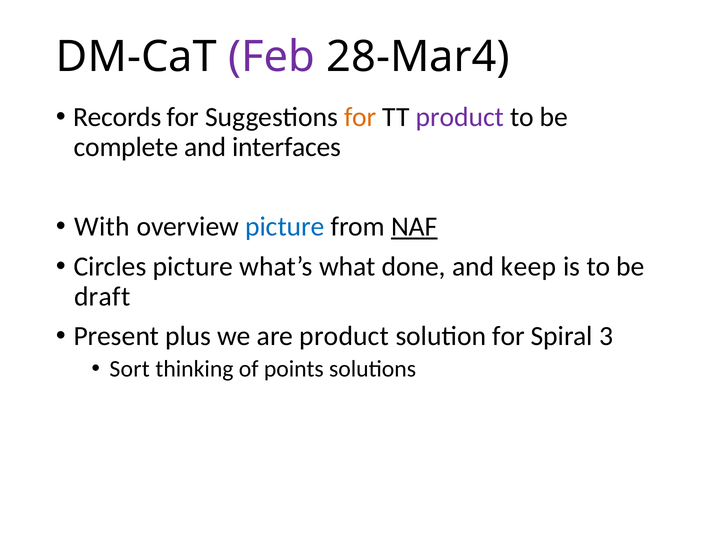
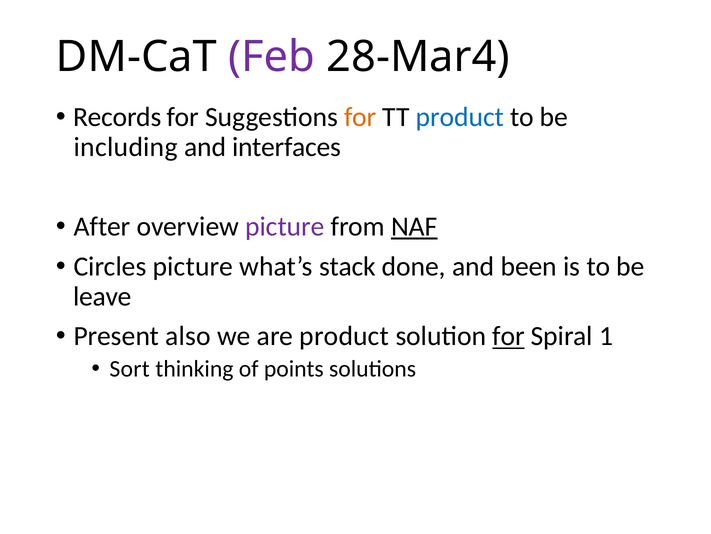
product at (460, 117) colour: purple -> blue
complete: complete -> including
With: With -> After
picture at (285, 226) colour: blue -> purple
what: what -> stack
keep: keep -> been
draft: draft -> leave
plus: plus -> also
for at (508, 336) underline: none -> present
3: 3 -> 1
